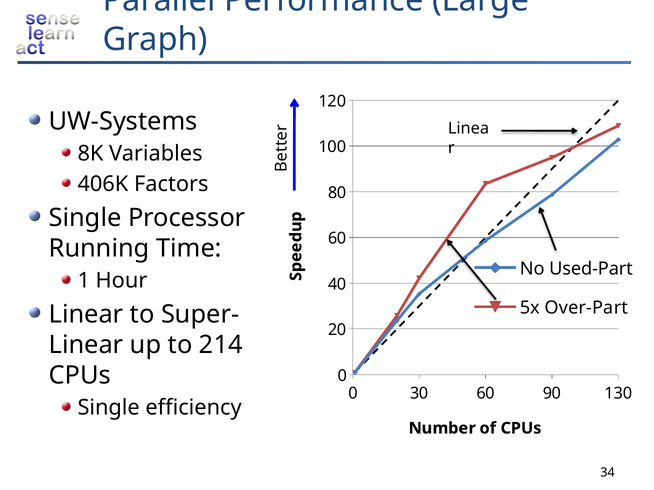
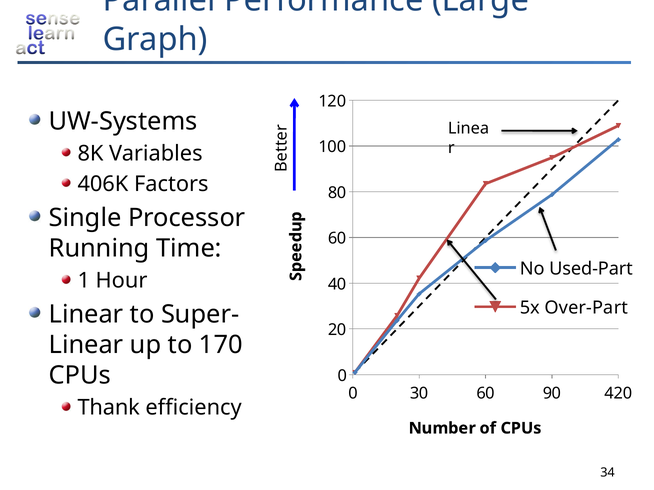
214: 214 -> 170
130: 130 -> 420
Single at (109, 408): Single -> Thank
